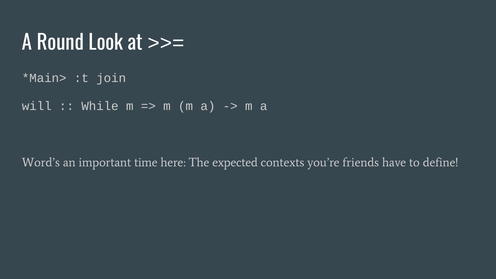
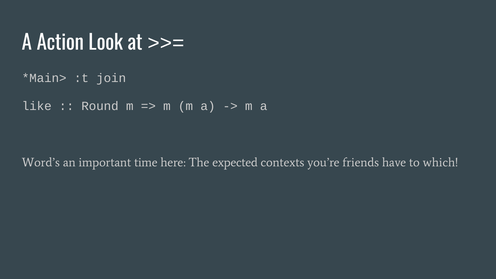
Round: Round -> Action
will: will -> like
While: While -> Round
define: define -> which
